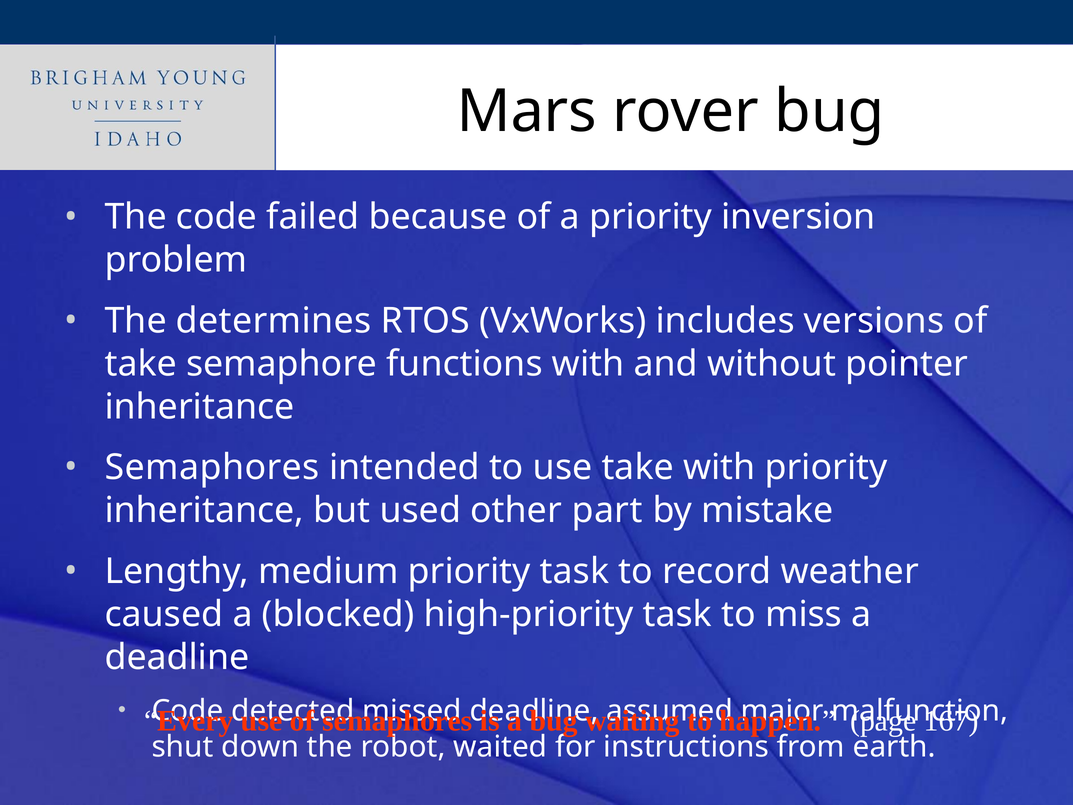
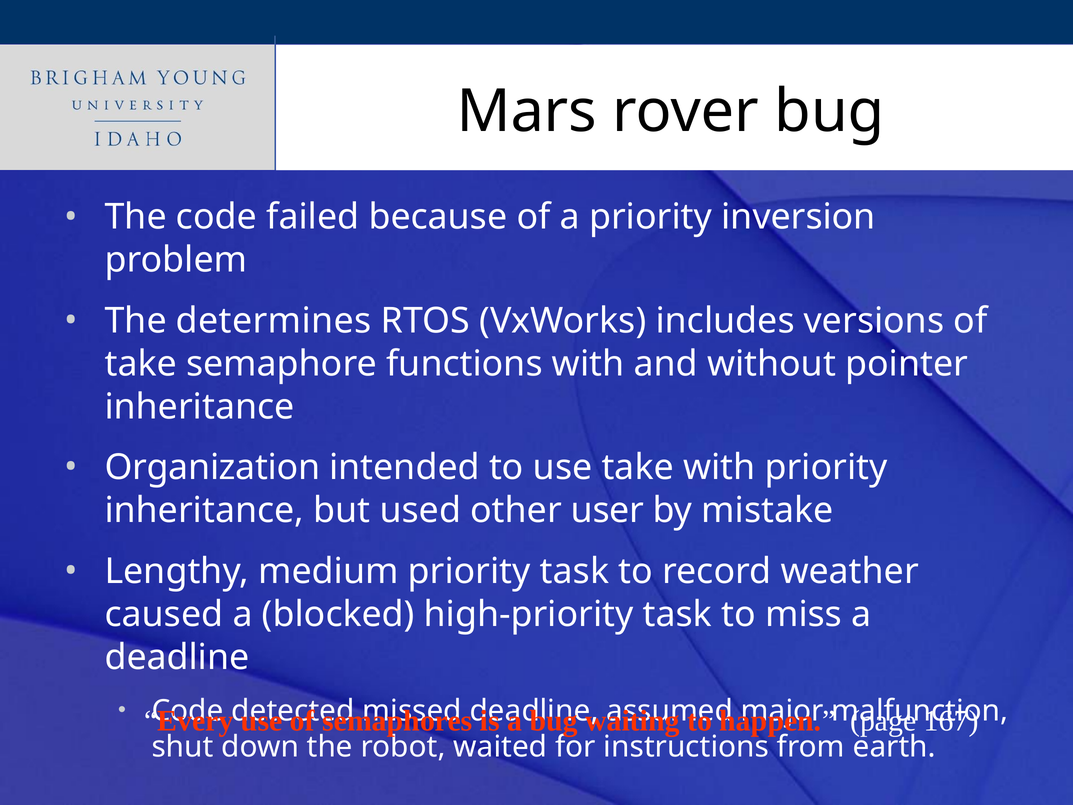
Semaphores at (212, 467): Semaphores -> Organization
part: part -> user
